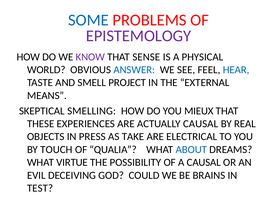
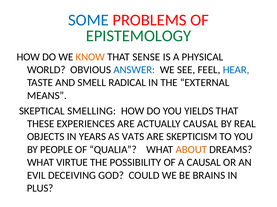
EPISTEMOLOGY colour: purple -> green
KNOW colour: purple -> orange
PROJECT: PROJECT -> RADICAL
MIEUX: MIEUX -> YIELDS
PRESS: PRESS -> YEARS
TAKE: TAKE -> VATS
ELECTRICAL: ELECTRICAL -> SKEPTICISM
TOUCH: TOUCH -> PEOPLE
ABOUT colour: blue -> orange
TEST: TEST -> PLUS
